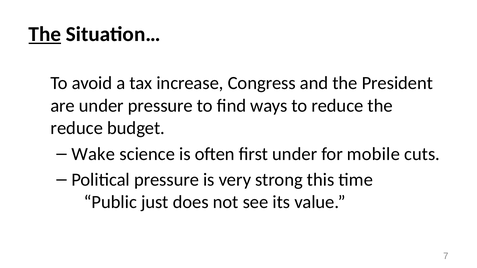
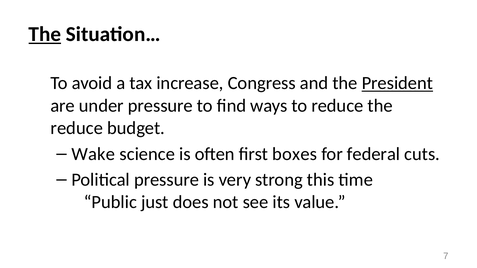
President underline: none -> present
first under: under -> boxes
mobile: mobile -> federal
